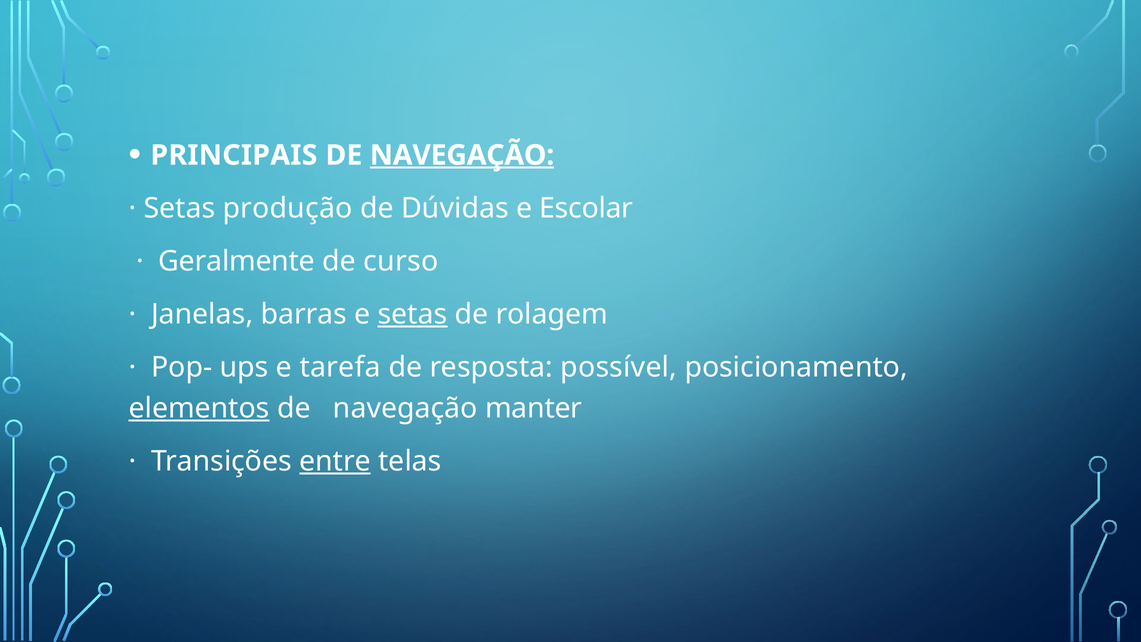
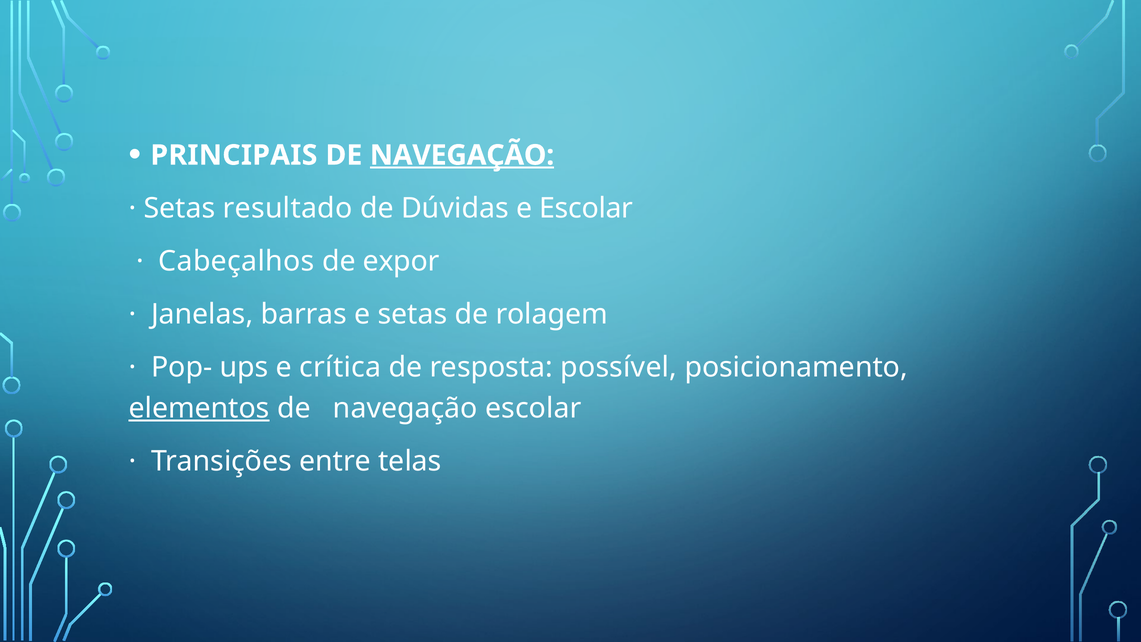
produção: produção -> resultado
Geralmente: Geralmente -> Cabeçalhos
curso: curso -> expor
setas at (413, 314) underline: present -> none
tarefa: tarefa -> crítica
navegação manter: manter -> escolar
entre underline: present -> none
